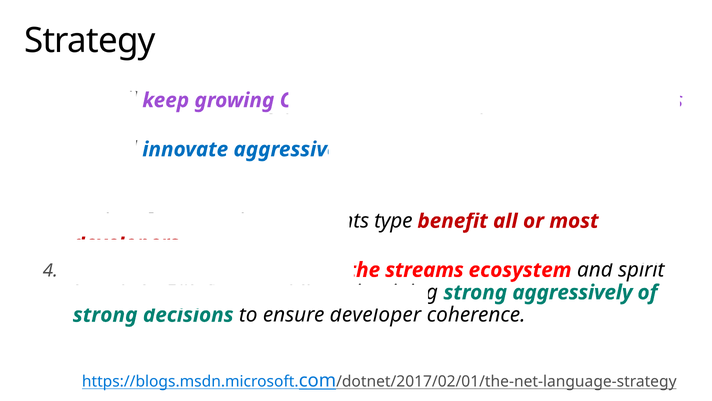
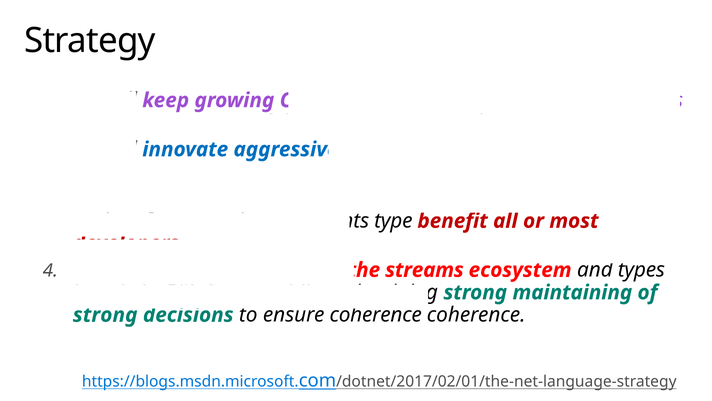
and spirit: spirit -> types
strong aggressively: aggressively -> maintaining
ensure developer: developer -> coherence
